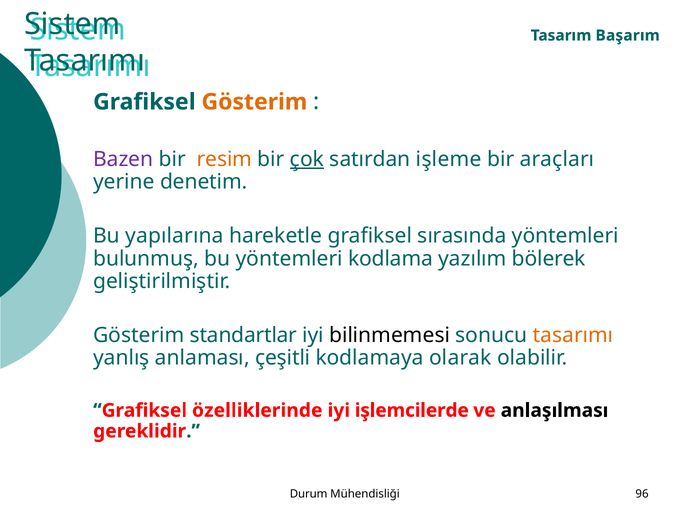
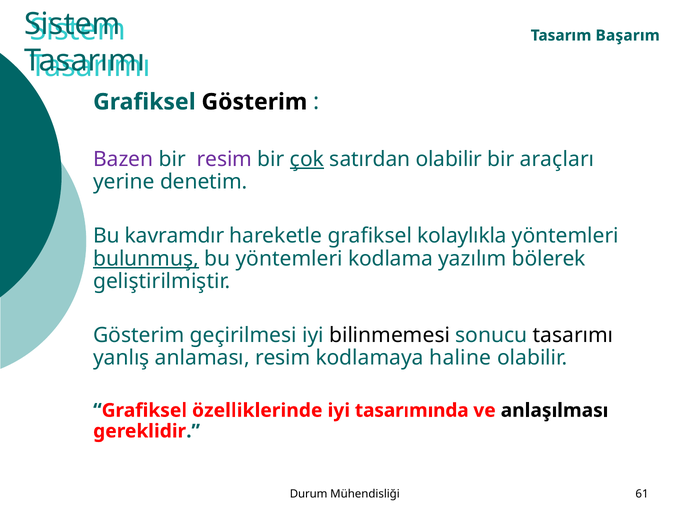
Gösterim at (254, 102) colour: orange -> black
resim at (224, 159) colour: orange -> purple
satırdan işleme: işleme -> olabilir
yapılarına: yapılarına -> kavramdır
sırasında: sırasında -> kolaylıkla
bulunmuş underline: none -> present
standartlar: standartlar -> geçirilmesi
tasarımı at (573, 336) colour: orange -> black
anlaması çeşitli: çeşitli -> resim
olarak: olarak -> haline
işlemcilerde: işlemcilerde -> tasarımında
96: 96 -> 61
